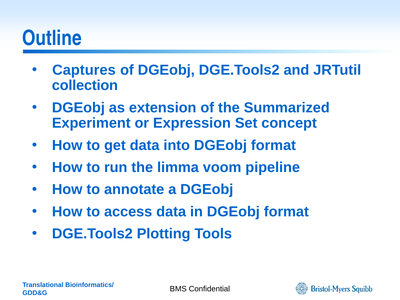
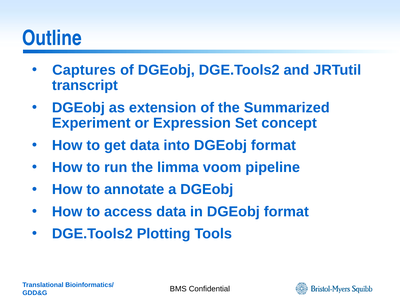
collection: collection -> transcript
